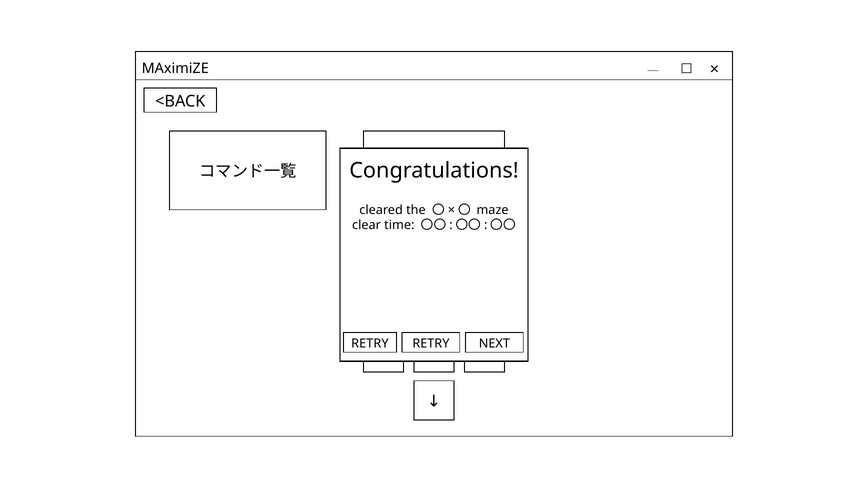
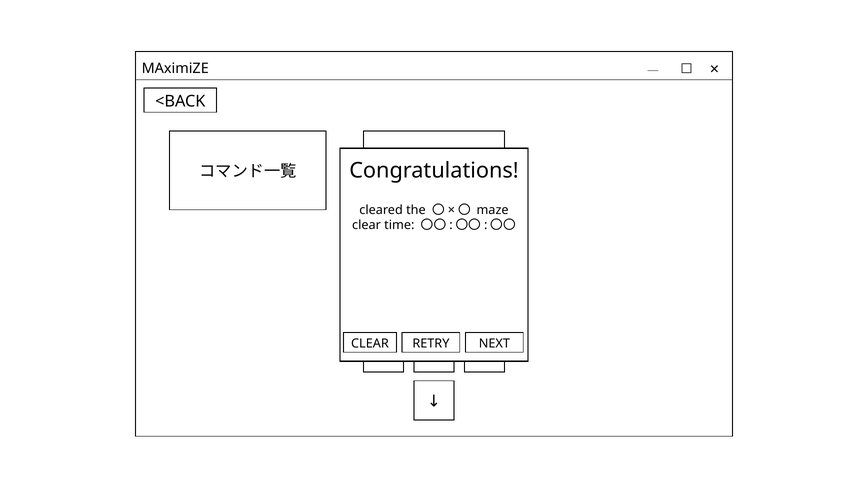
RETRY at (370, 344): RETRY -> CLEAR
